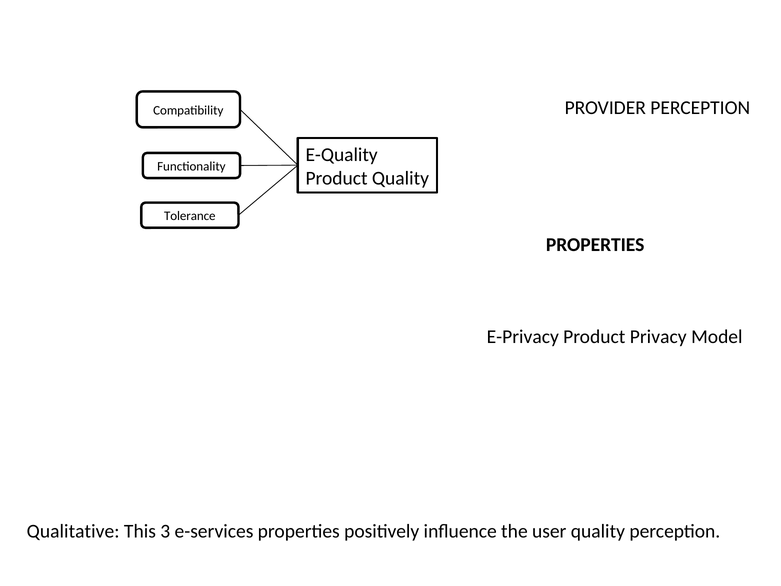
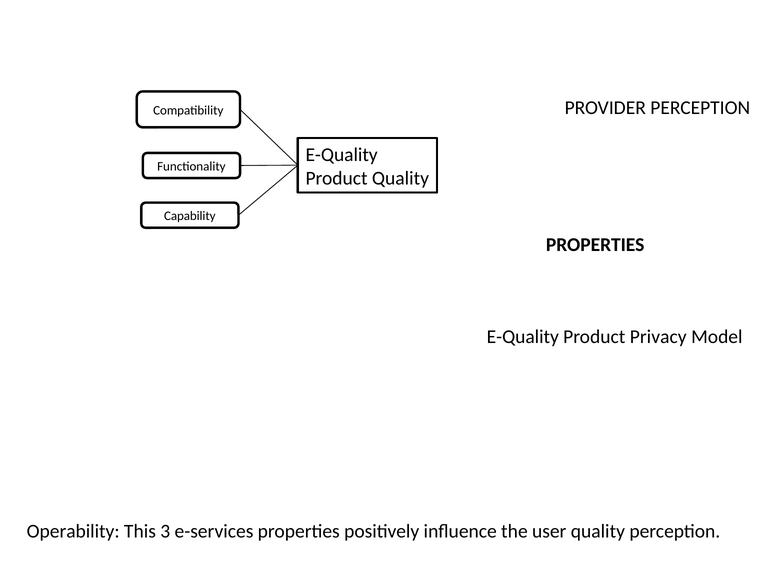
Tolerance: Tolerance -> Capability
E-Privacy at (523, 337): E-Privacy -> E-Quality
Qualitative: Qualitative -> Operability
